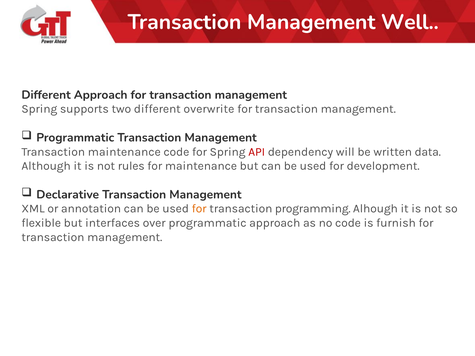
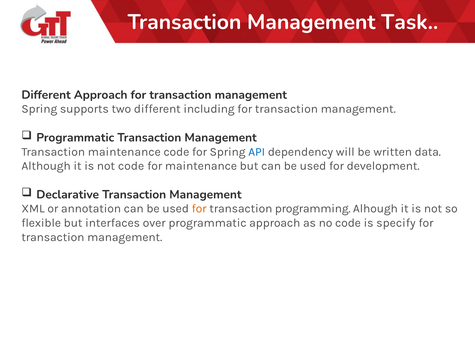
Well: Well -> Task
overwrite: overwrite -> including
API colour: red -> blue
not rules: rules -> code
furnish: furnish -> specify
